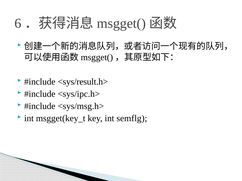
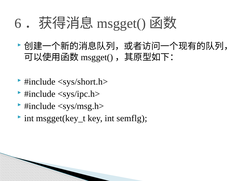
<sys/result.h>: <sys/result.h> -> <sys/short.h>
